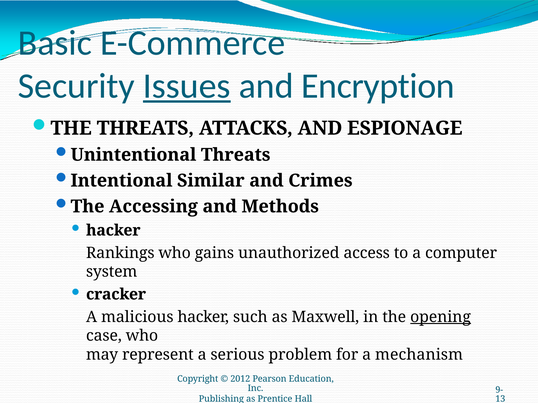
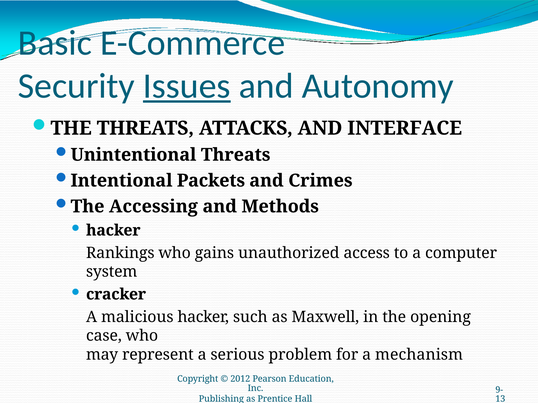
Encryption: Encryption -> Autonomy
ESPIONAGE: ESPIONAGE -> INTERFACE
Similar: Similar -> Packets
opening underline: present -> none
